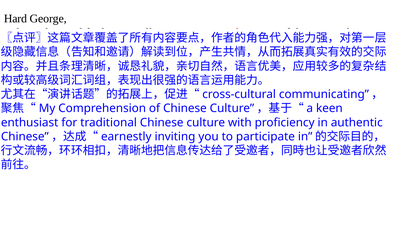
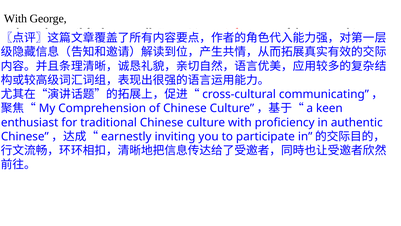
Hard at (15, 18): Hard -> With
